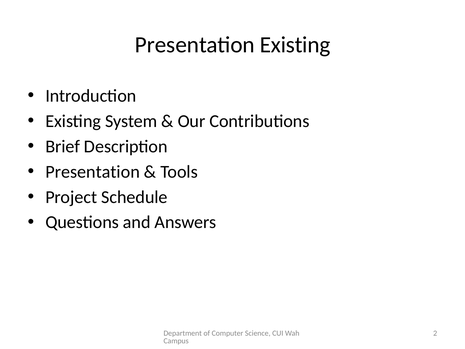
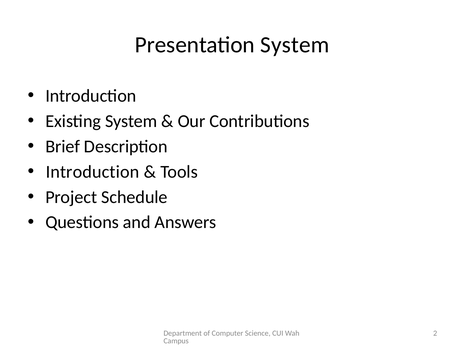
Presentation Existing: Existing -> System
Presentation at (93, 172): Presentation -> Introduction
